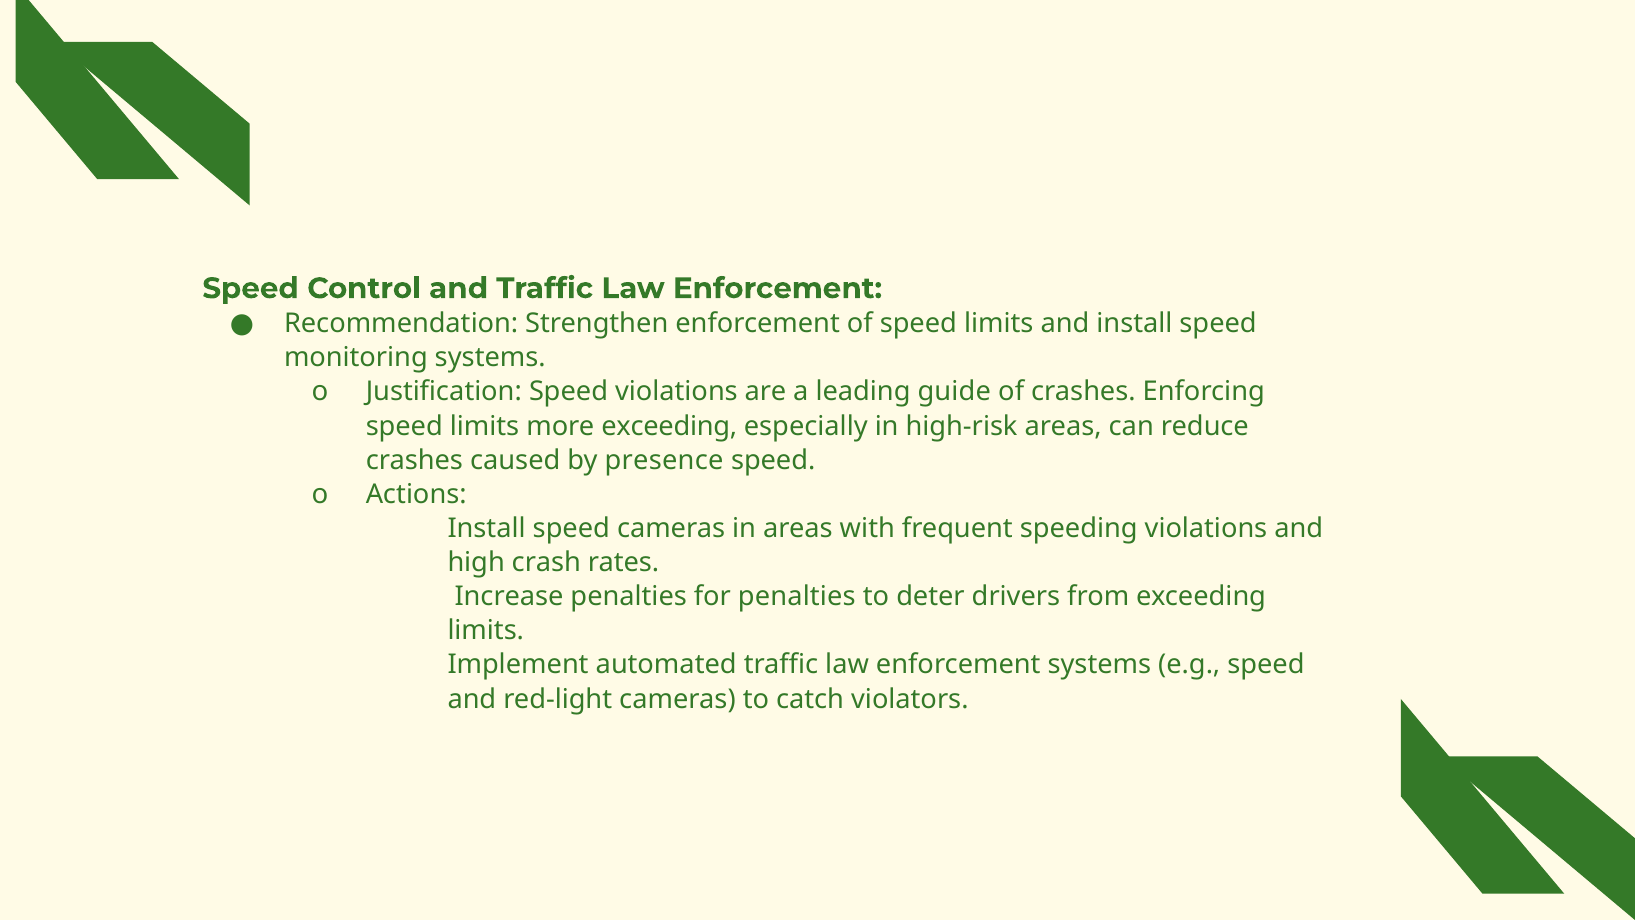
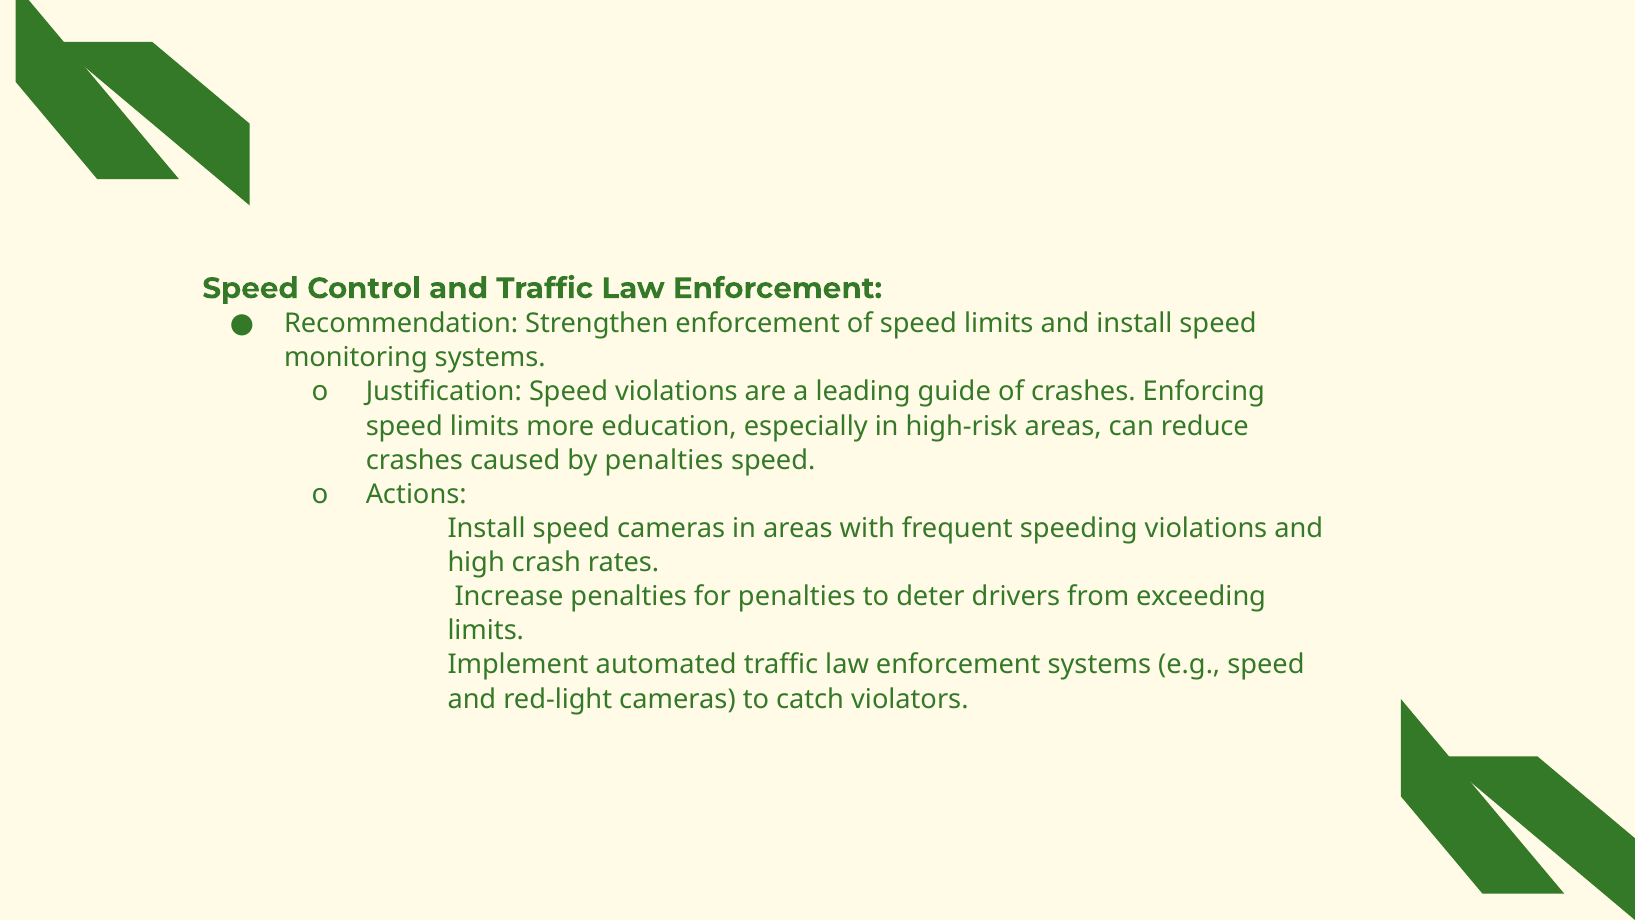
more exceeding: exceeding -> education
by presence: presence -> penalties
